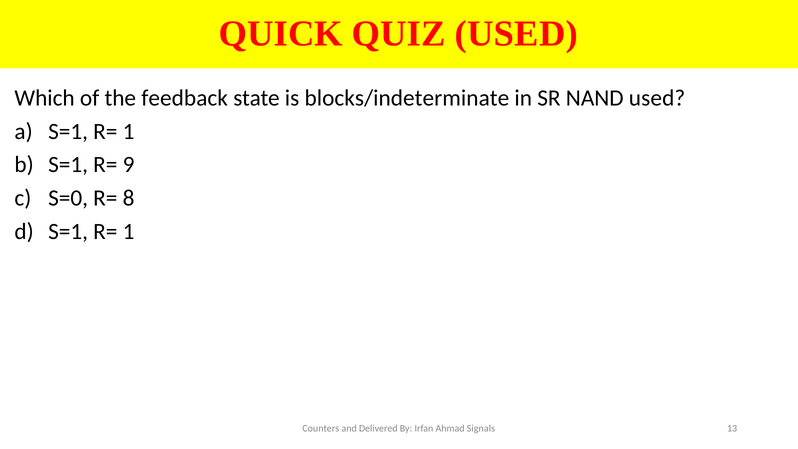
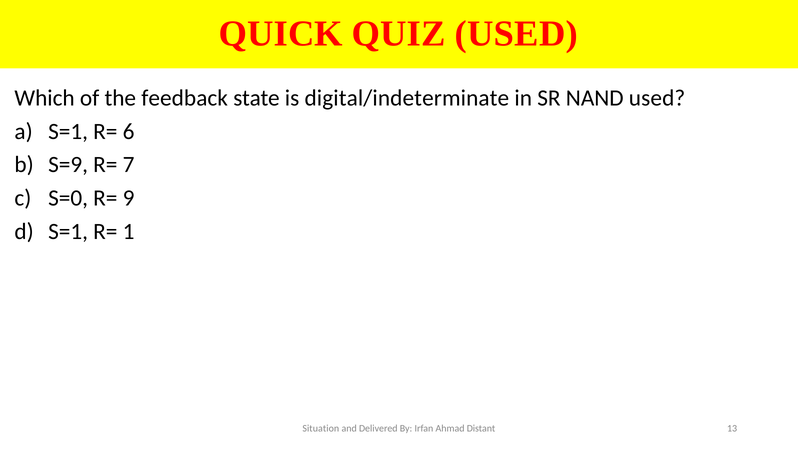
blocks/indeterminate: blocks/indeterminate -> digital/indeterminate
1 at (129, 131): 1 -> 6
S=1 at (68, 165): S=1 -> S=9
9: 9 -> 7
8: 8 -> 9
Counters: Counters -> Situation
Signals: Signals -> Distant
